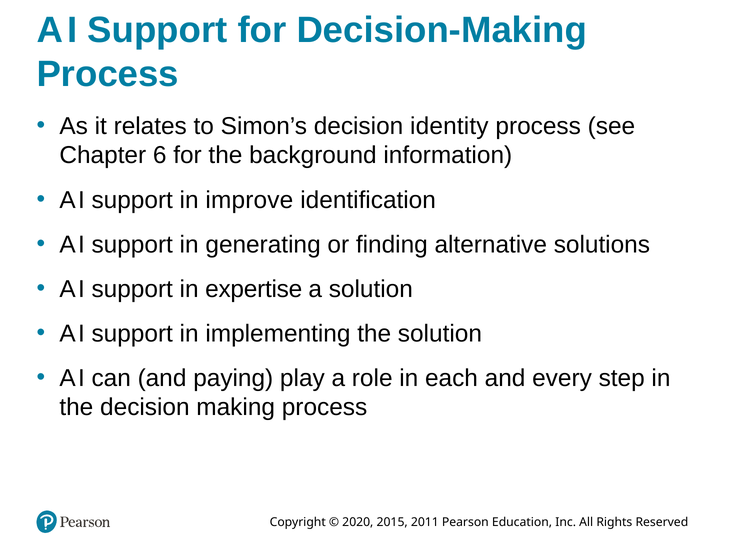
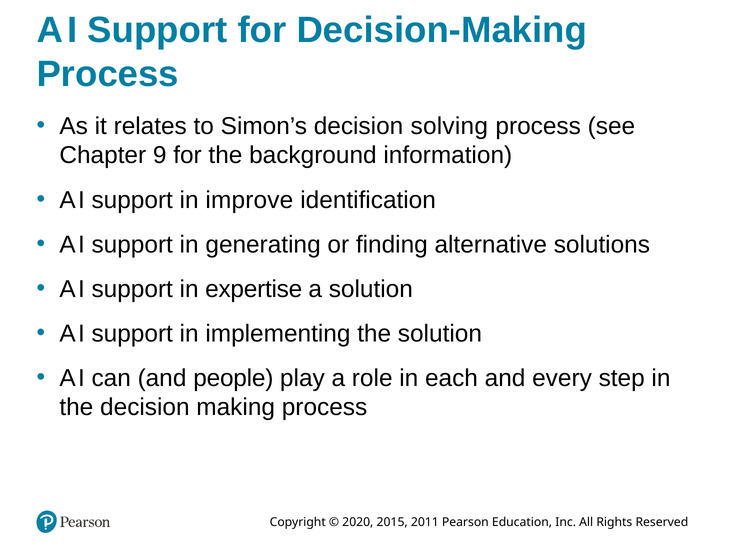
identity: identity -> solving
6: 6 -> 9
paying: paying -> people
